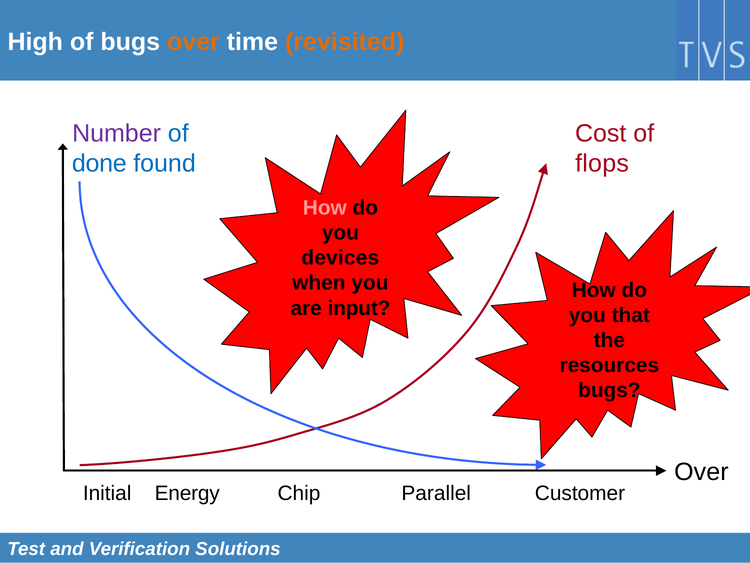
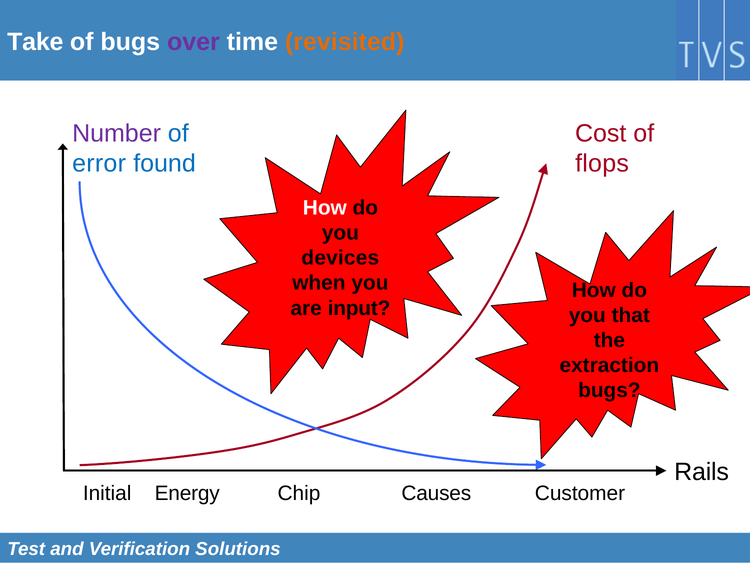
High: High -> Take
over at (193, 42) colour: orange -> purple
done: done -> error
How at (325, 208) colour: pink -> white
resources: resources -> extraction
Over at (701, 472): Over -> Rails
Parallel: Parallel -> Causes
